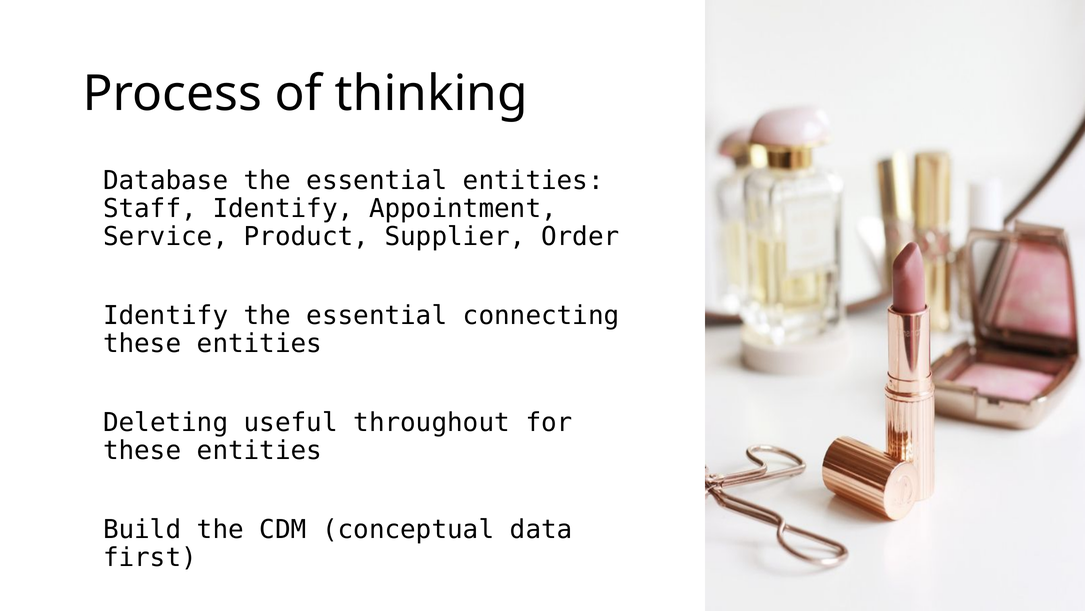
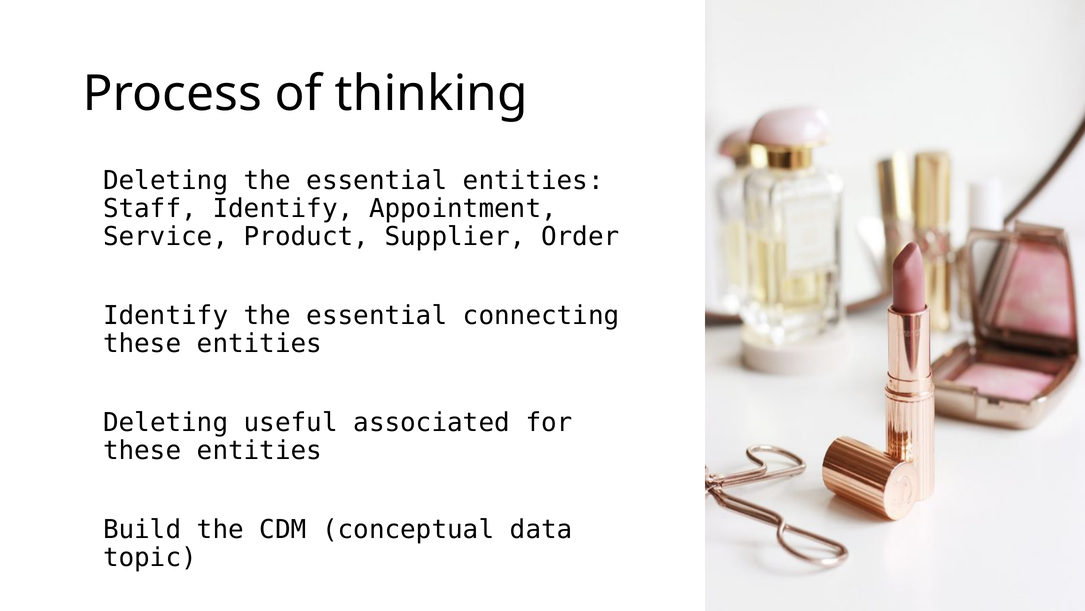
Database at (166, 180): Database -> Deleting
throughout: throughout -> associated
first: first -> topic
